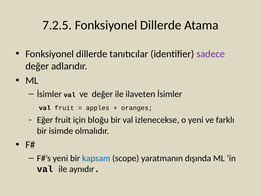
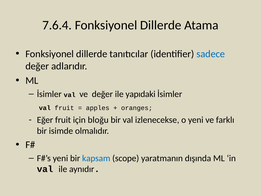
7.2.5: 7.2.5 -> 7.6.4
sadece colour: purple -> blue
ilaveten: ilaveten -> yapıdaki
